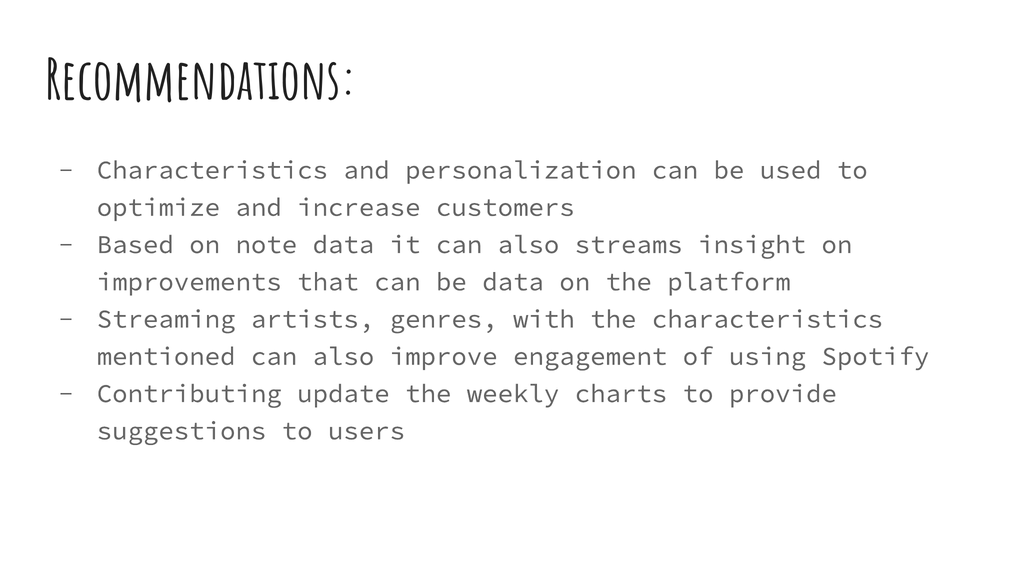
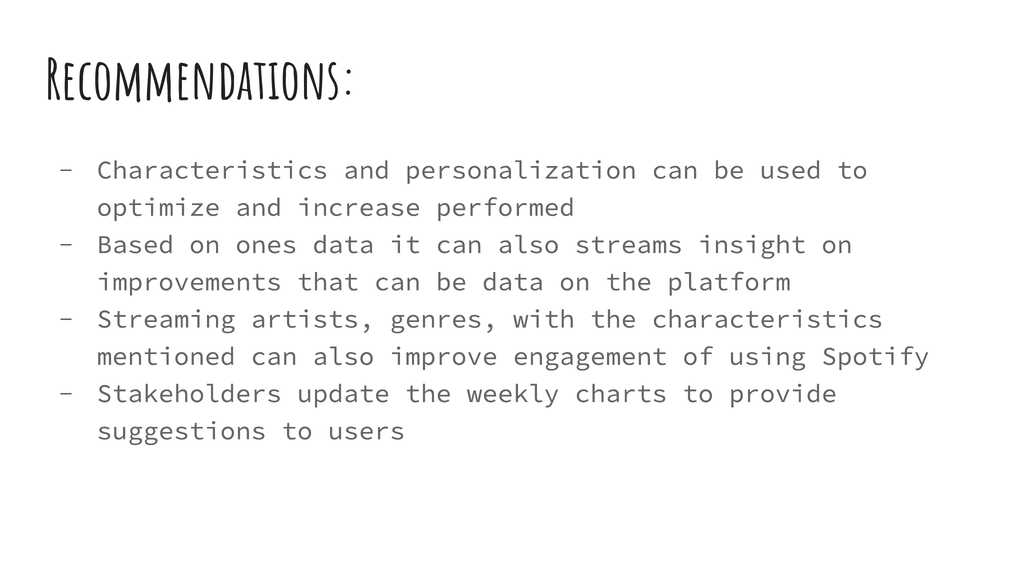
customers: customers -> performed
note: note -> ones
Contributing: Contributing -> Stakeholders
